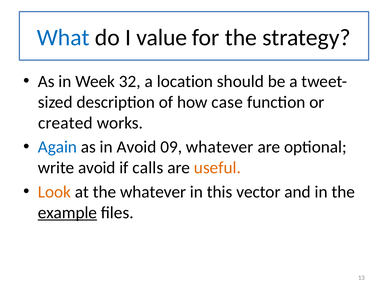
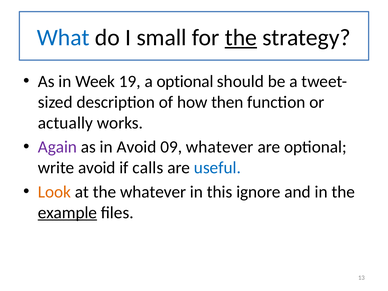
value: value -> small
the at (241, 38) underline: none -> present
32: 32 -> 19
a location: location -> optional
case: case -> then
created: created -> actually
Again colour: blue -> purple
useful colour: orange -> blue
vector: vector -> ignore
